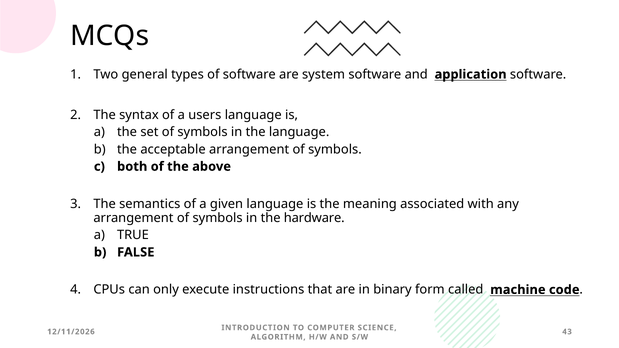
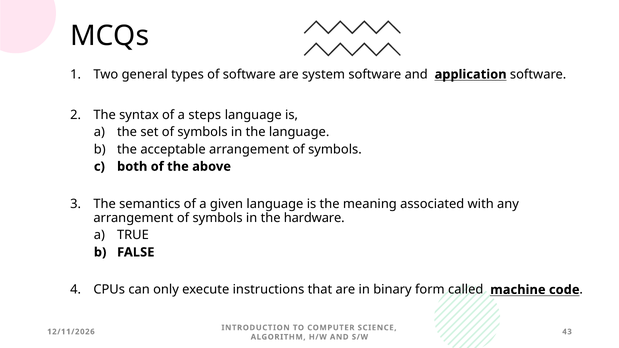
users: users -> steps
